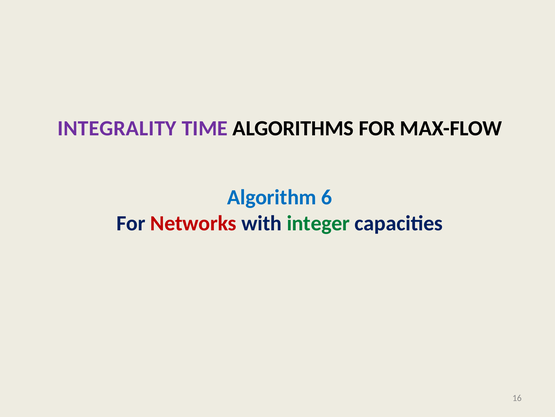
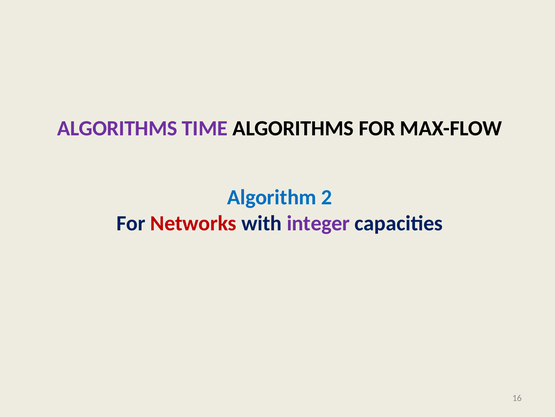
INTEGRALITY at (117, 128): INTEGRALITY -> ALGORITHMS
6: 6 -> 2
integer colour: green -> purple
